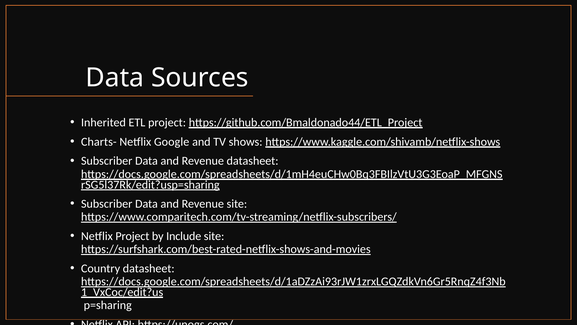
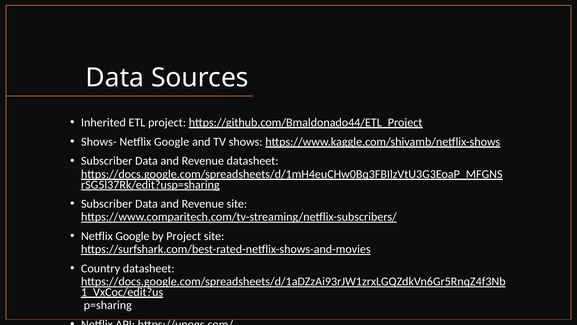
Charts-: Charts- -> Shows-
Project at (132, 236): Project -> Google
by Include: Include -> Project
